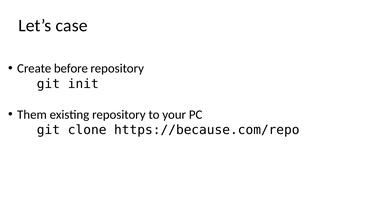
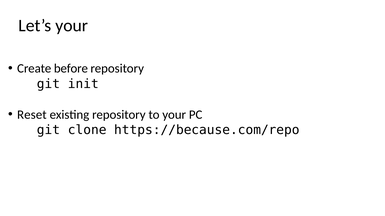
Let’s case: case -> your
Them: Them -> Reset
